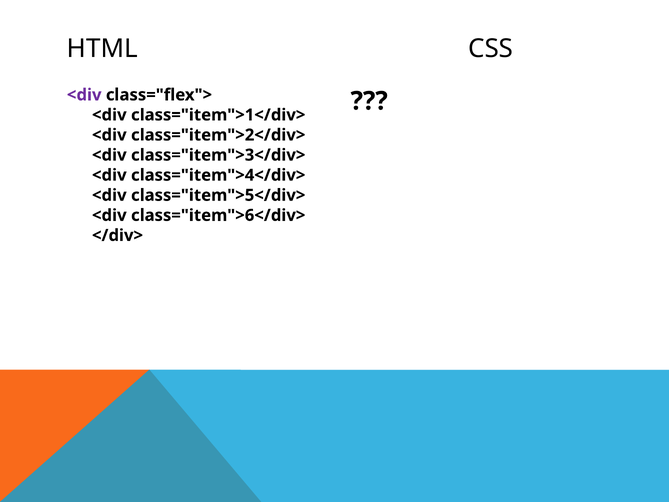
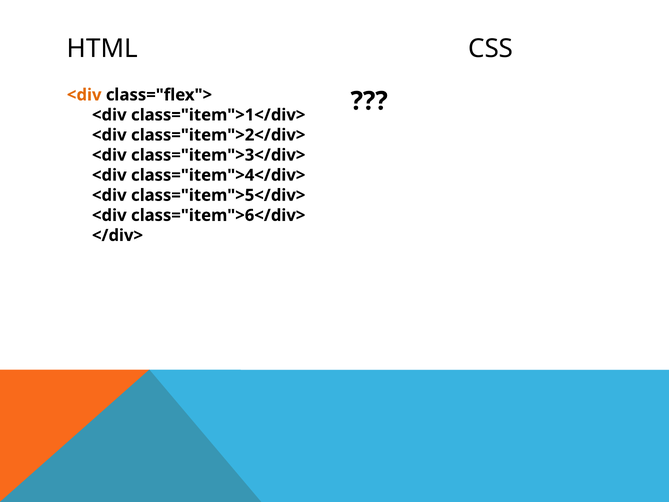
<div at (84, 95) colour: purple -> orange
